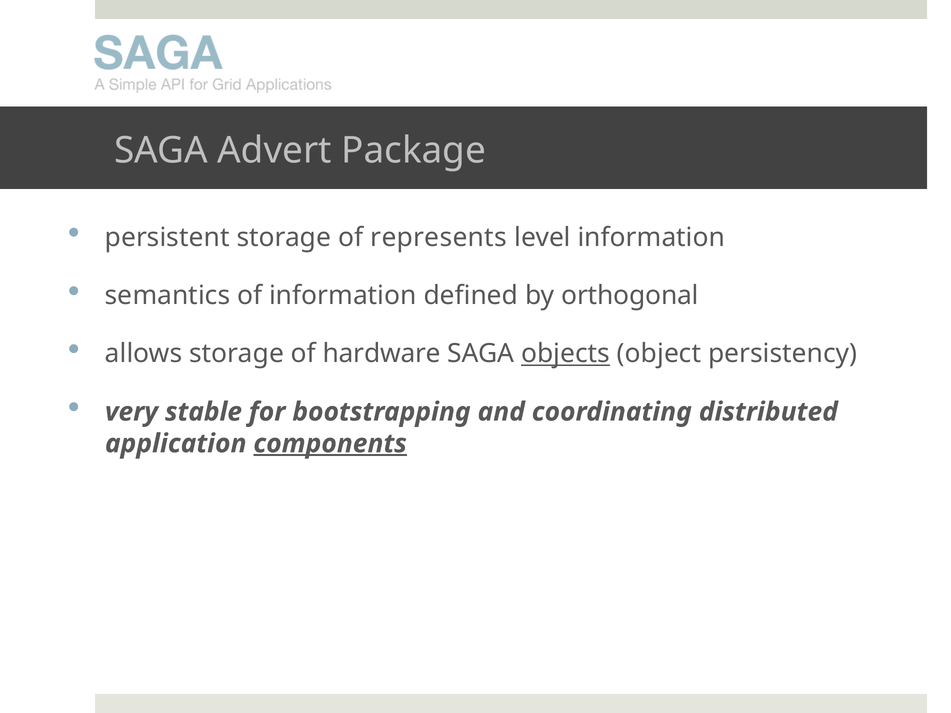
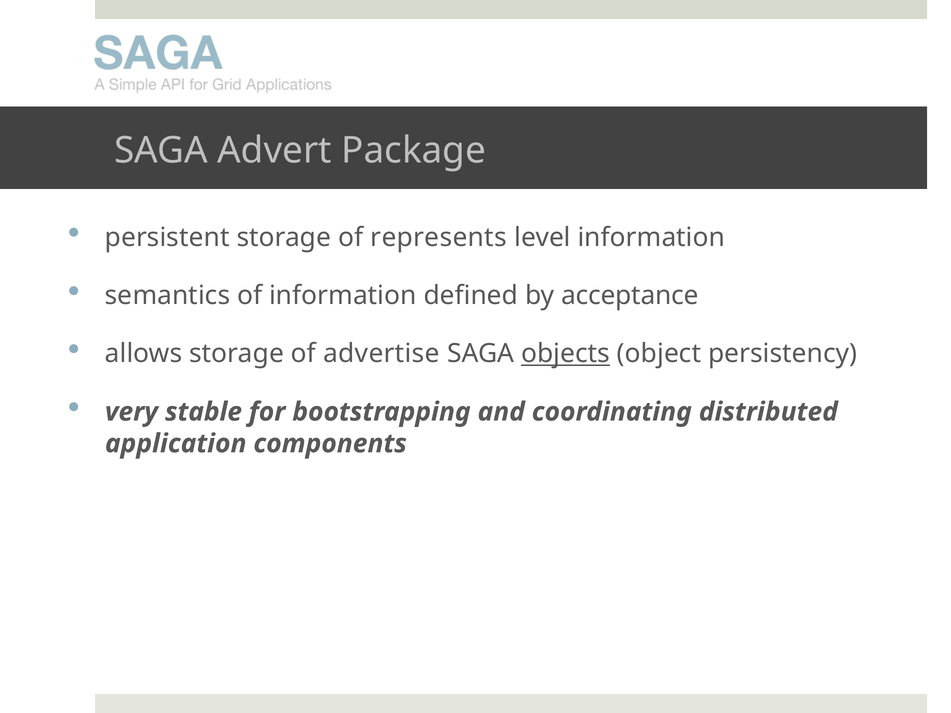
orthogonal: orthogonal -> acceptance
hardware: hardware -> advertise
components underline: present -> none
